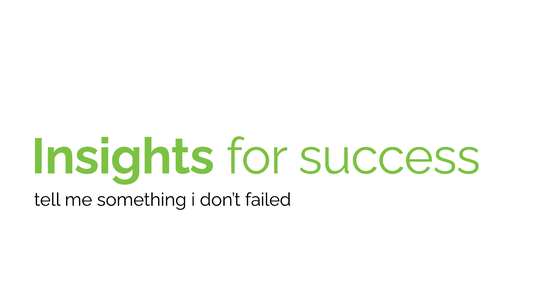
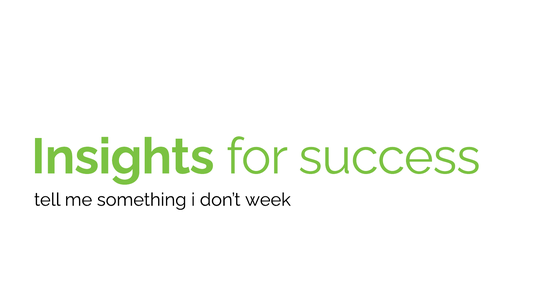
failed: failed -> week
